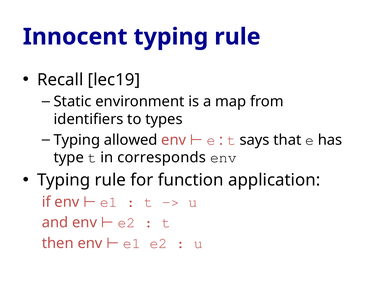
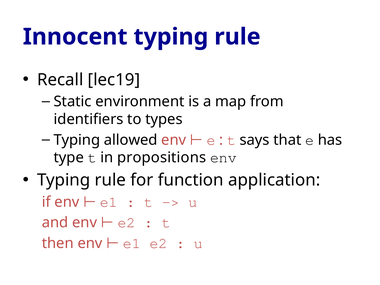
corresponds: corresponds -> propositions
